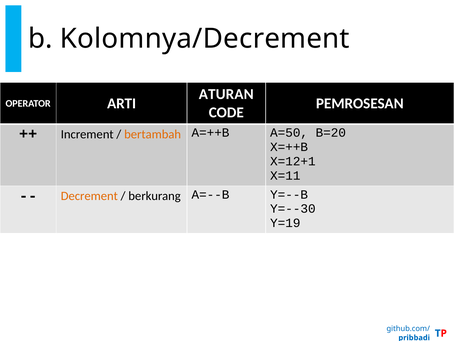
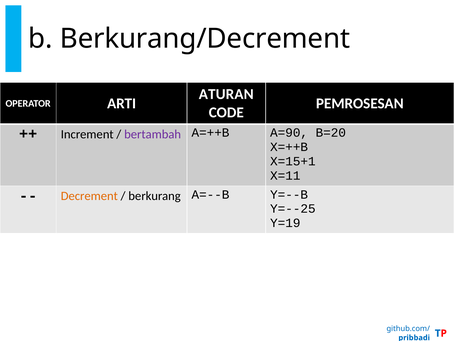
Kolomnya/Decrement: Kolomnya/Decrement -> Berkurang/Decrement
bertambah colour: orange -> purple
A=50: A=50 -> A=90
X=12+1: X=12+1 -> X=15+1
Y=--30: Y=--30 -> Y=--25
